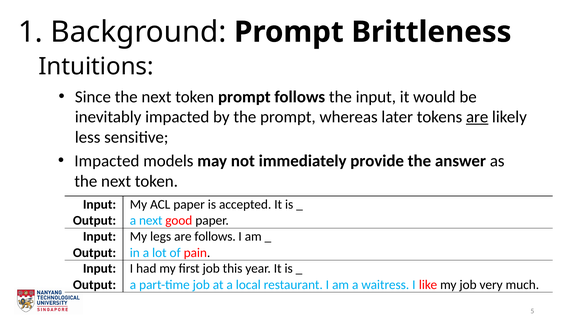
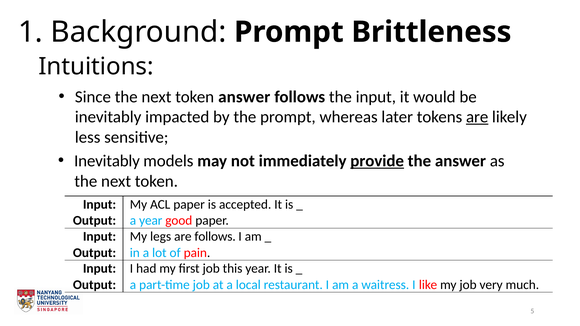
token prompt: prompt -> answer
Impacted at (107, 161): Impacted -> Inevitably
provide underline: none -> present
a next: next -> year
